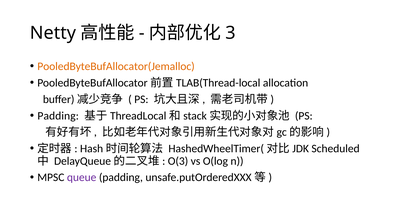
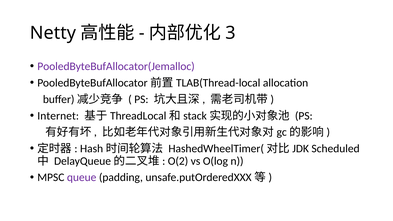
PooledByteBufAllocator(Jemalloc colour: orange -> purple
Padding at (58, 116): Padding -> Internet
O(3: O(3 -> O(2
